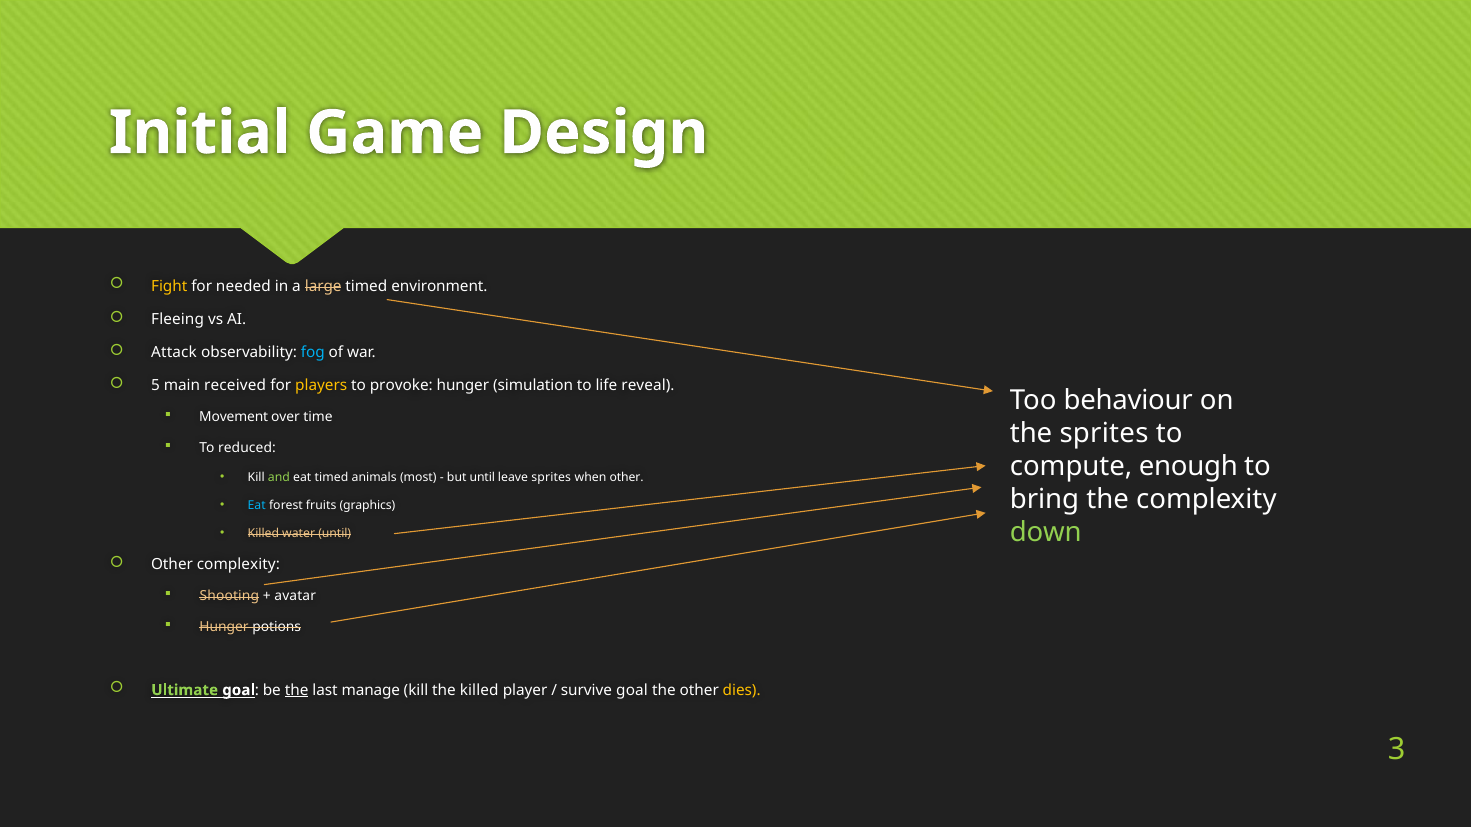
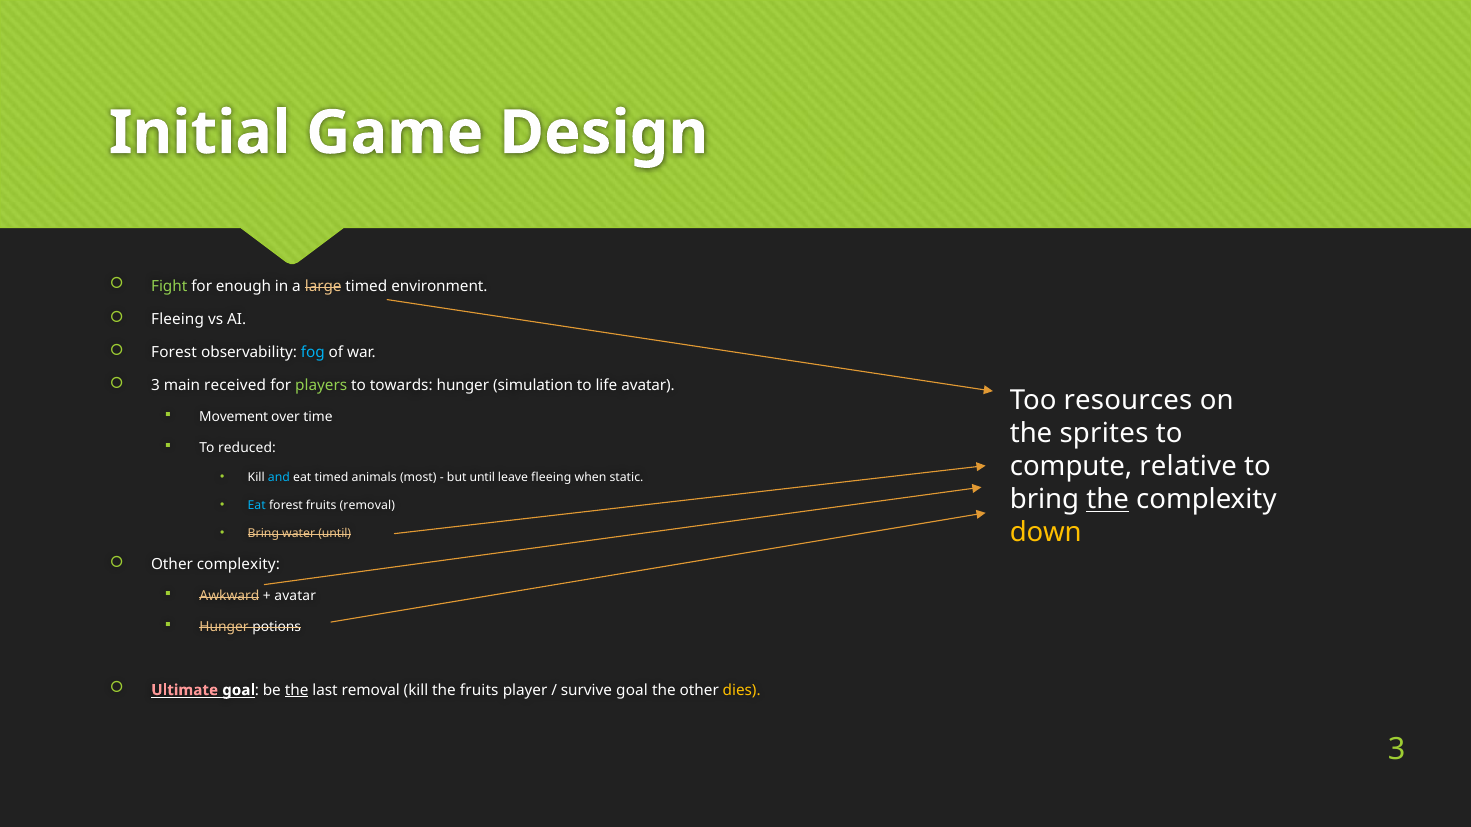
Fight colour: yellow -> light green
needed: needed -> enough
Attack at (174, 353): Attack -> Forest
5 at (156, 386): 5 -> 3
players colour: yellow -> light green
provoke: provoke -> towards
life reveal: reveal -> avatar
behaviour: behaviour -> resources
enough: enough -> relative
and colour: light green -> light blue
leave sprites: sprites -> fleeing
when other: other -> static
the at (1108, 500) underline: none -> present
fruits graphics: graphics -> removal
down colour: light green -> yellow
Killed at (263, 534): Killed -> Bring
Shooting: Shooting -> Awkward
Ultimate colour: light green -> pink
last manage: manage -> removal
the killed: killed -> fruits
